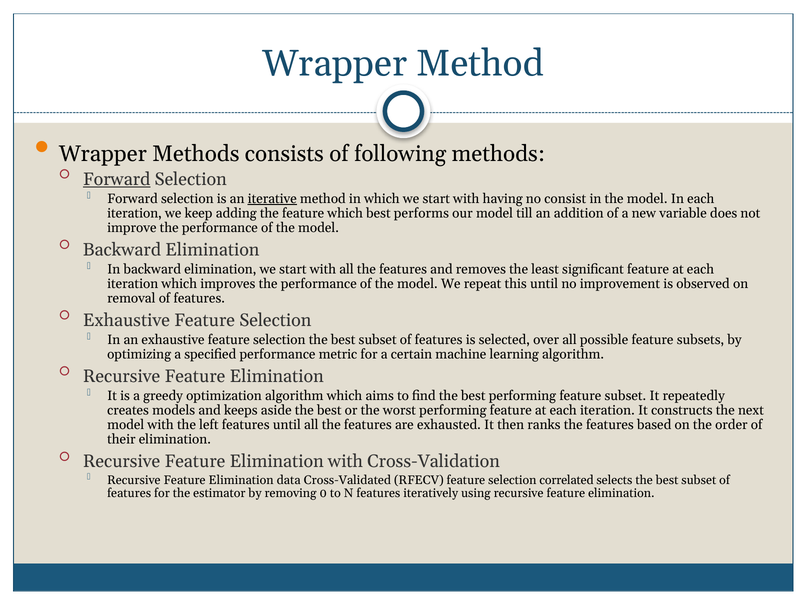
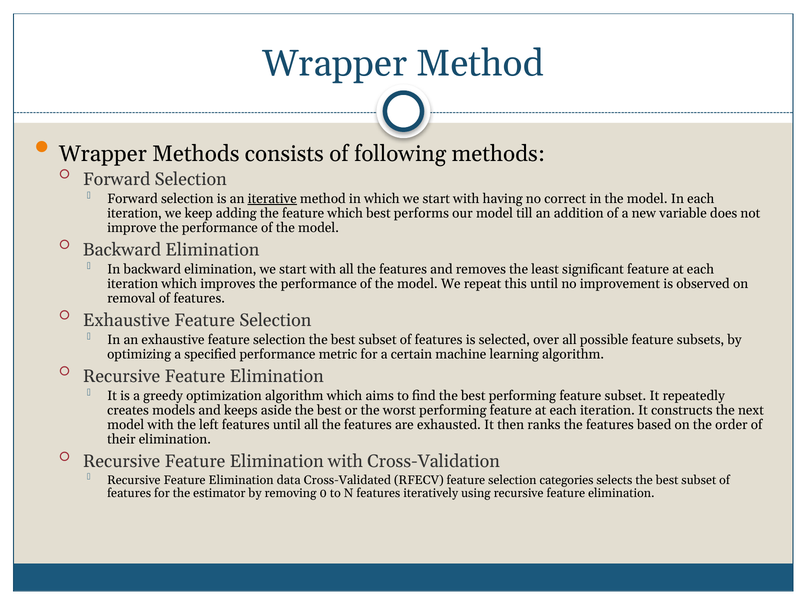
Forward at (117, 179) underline: present -> none
consist: consist -> correct
correlated: correlated -> categories
